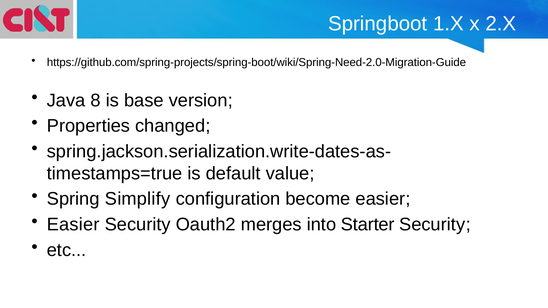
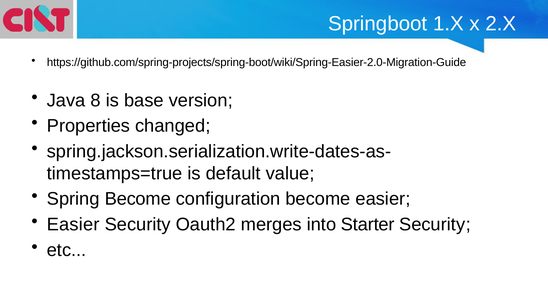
https://github.com/spring-projects/spring-boot/wiki/Spring-Need-2.0-Migration-Guide: https://github.com/spring-projects/spring-boot/wiki/Spring-Need-2.0-Migration-Guide -> https://github.com/spring-projects/spring-boot/wiki/Spring-Easier-2.0-Migration-Guide
Spring Simplify: Simplify -> Become
